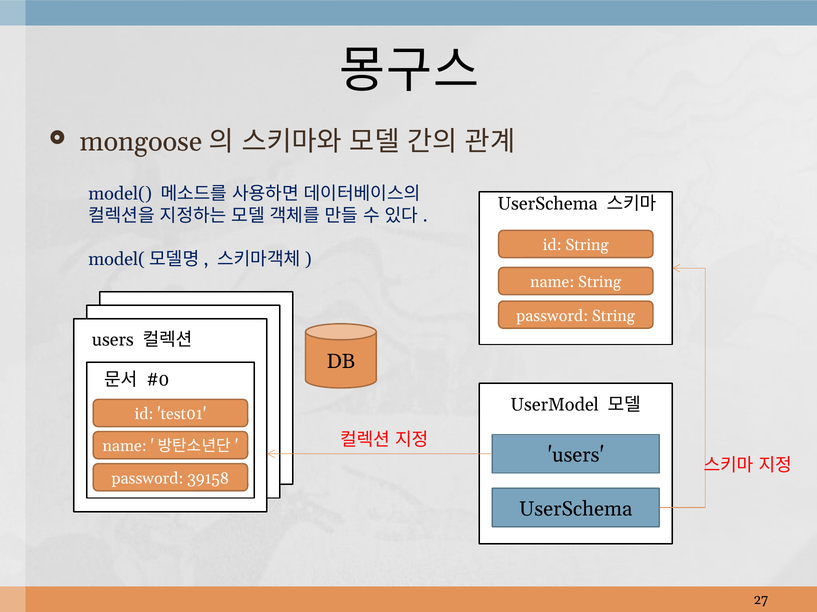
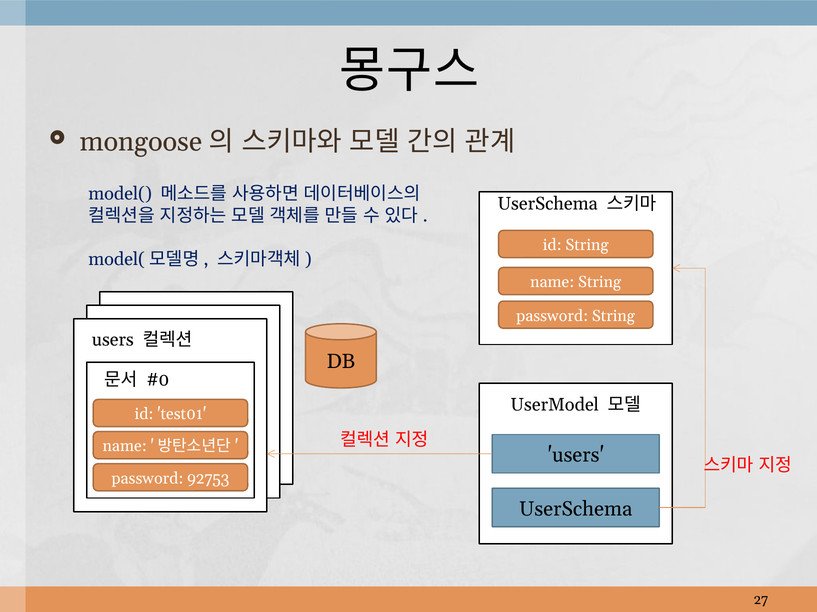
39158: 39158 -> 92753
